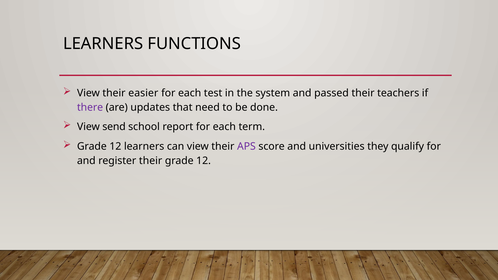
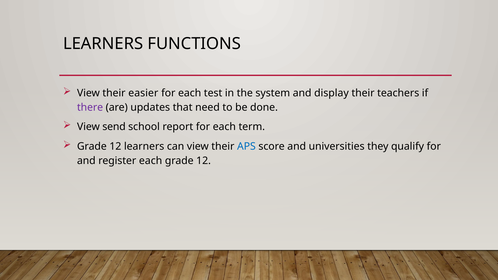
passed: passed -> display
APS colour: purple -> blue
register their: their -> each
